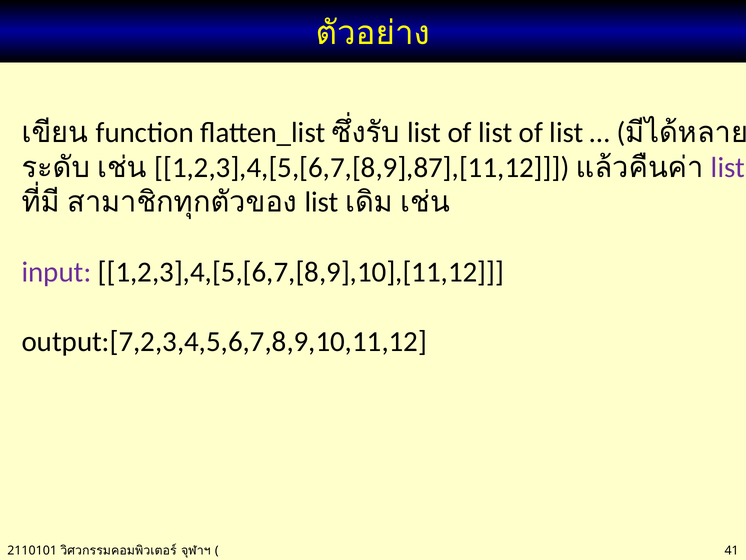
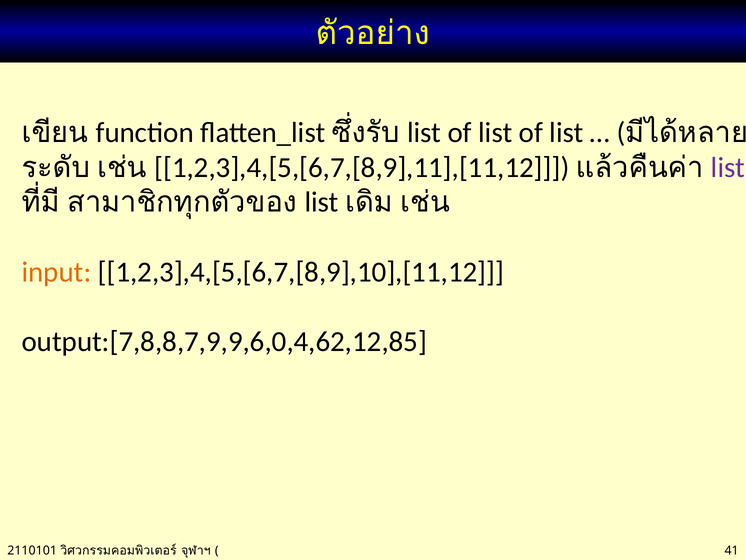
1,2,3],4,[5,[6,7,[8,9],87],[11,12: 1,2,3],4,[5,[6,7,[8,9],87],[11,12 -> 1,2,3],4,[5,[6,7,[8,9],11],[11,12
input colour: purple -> orange
output:[7,2,3,4,5,6,7,8,9,10,11,12: output:[7,2,3,4,5,6,7,8,9,10,11,12 -> output:[7,8,8,7,9,9,6,0,4,62,12,85
